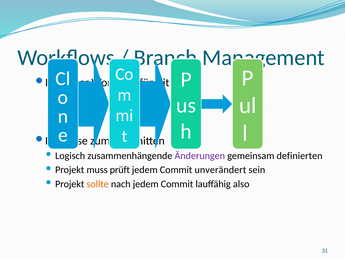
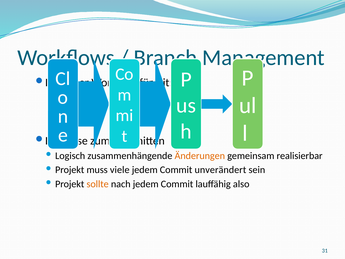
Änderungen colour: purple -> orange
definierten: definierten -> realisierbar
prüft: prüft -> viele
